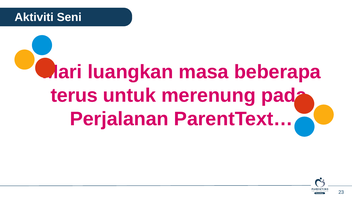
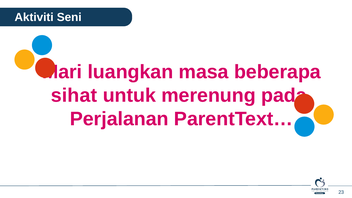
terus: terus -> sihat
